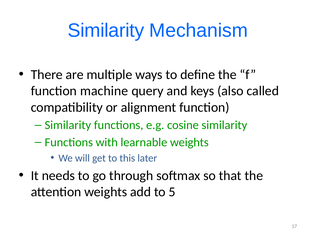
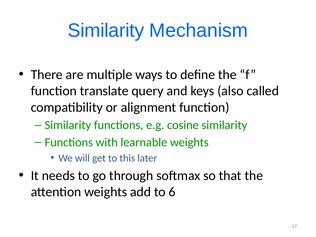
machine: machine -> translate
5: 5 -> 6
